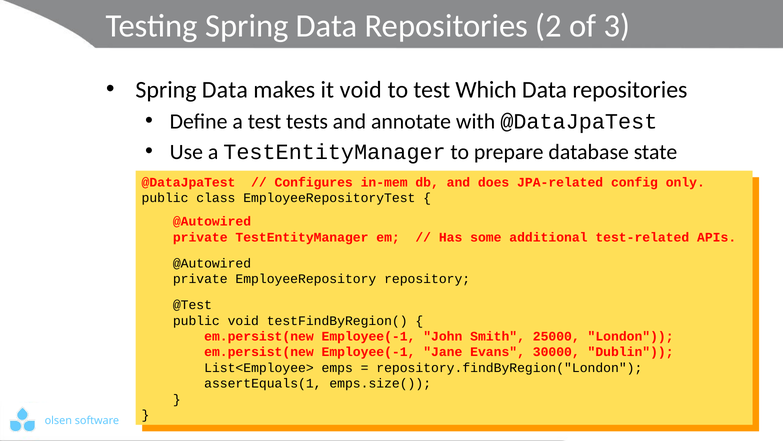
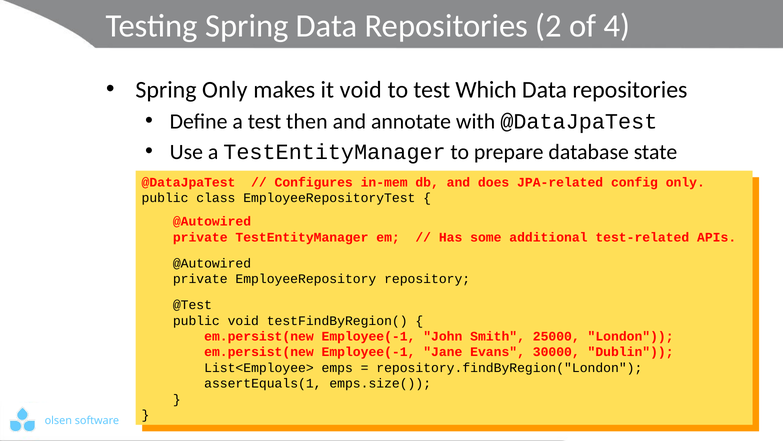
3: 3 -> 4
Data at (225, 90): Data -> Only
tests: tests -> then
